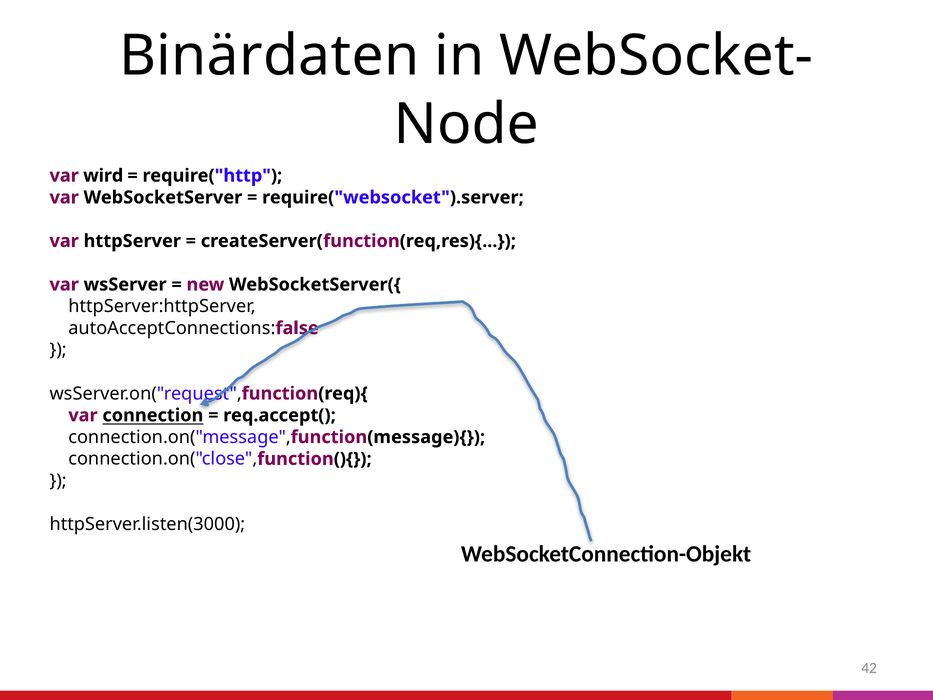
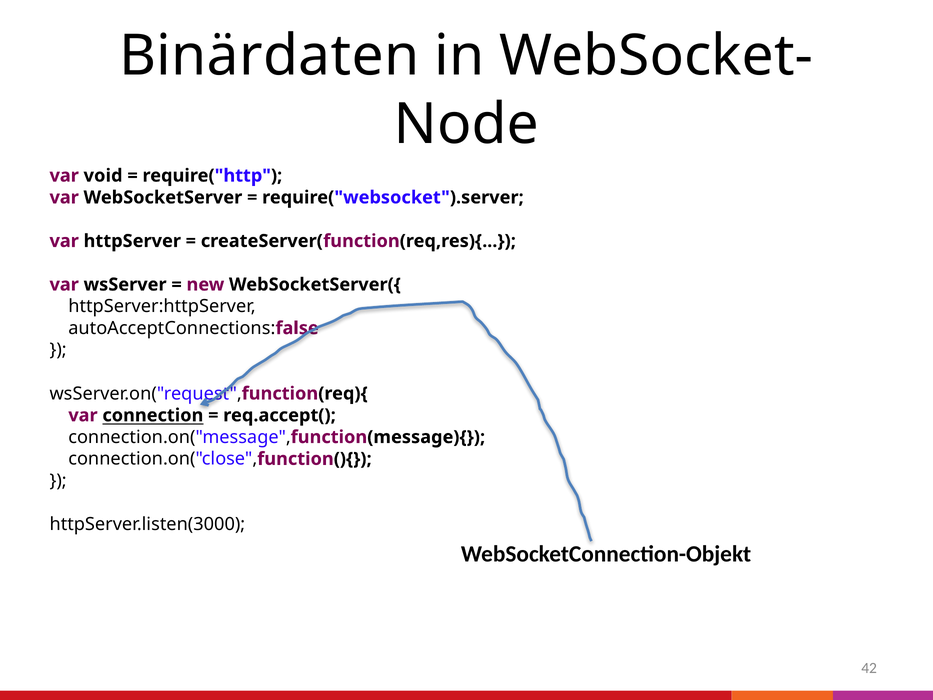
wird: wird -> void
